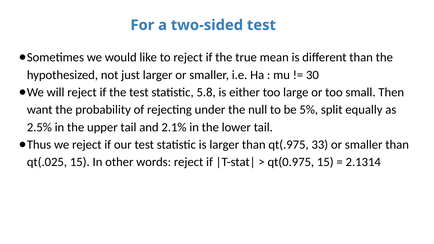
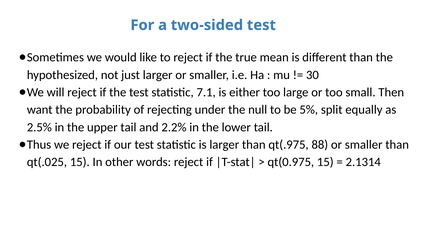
5.8: 5.8 -> 7.1
2.1%: 2.1% -> 2.2%
33: 33 -> 88
